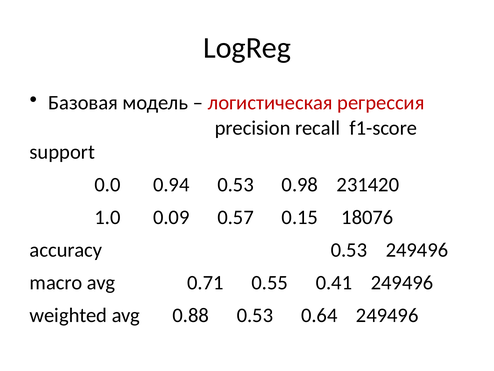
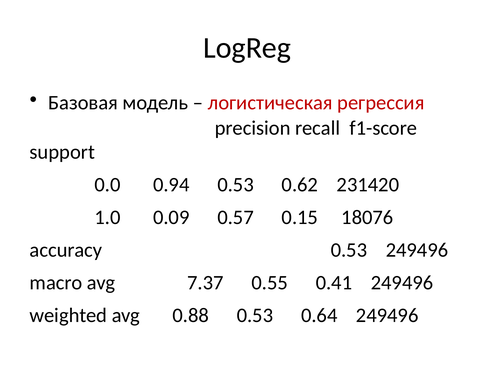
0.98: 0.98 -> 0.62
0.71: 0.71 -> 7.37
